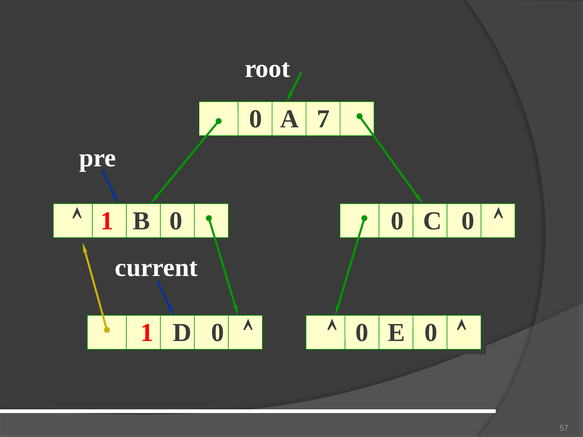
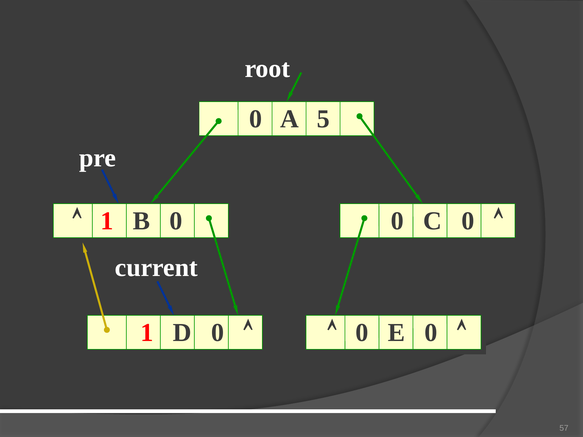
7: 7 -> 5
